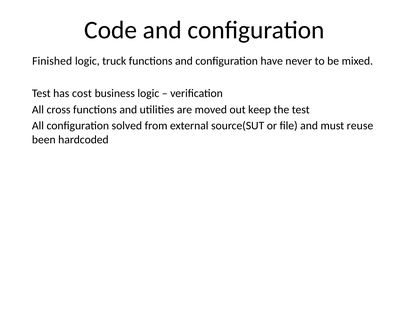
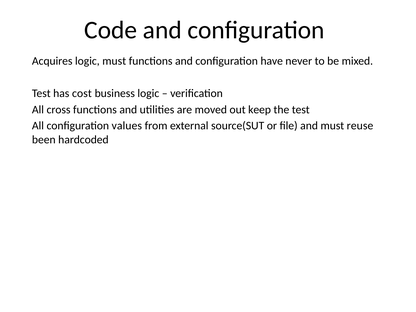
Finished: Finished -> Acquires
logic truck: truck -> must
solved: solved -> values
